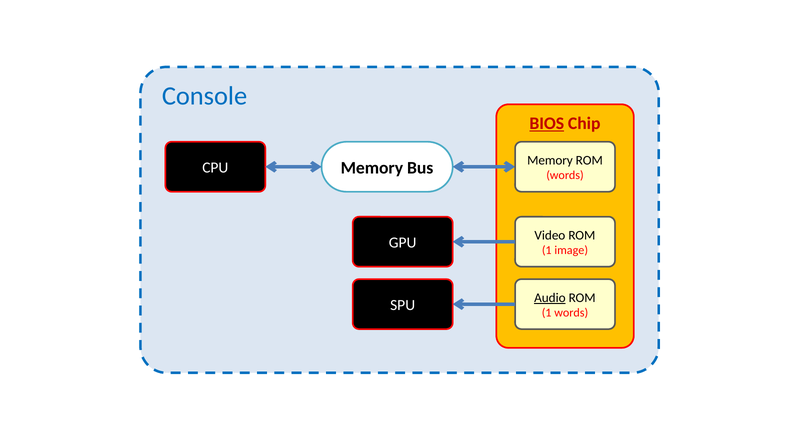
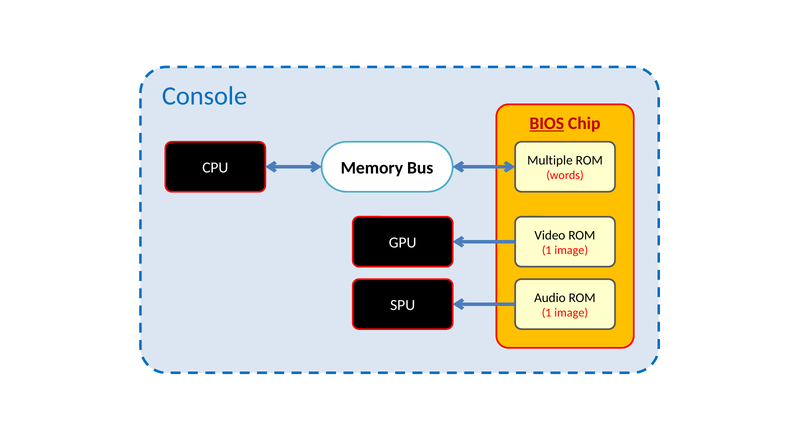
Memory at (550, 160): Memory -> Multiple
Audio underline: present -> none
words at (571, 313): words -> image
